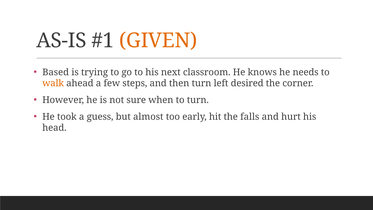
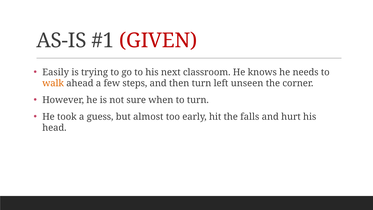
GIVEN colour: orange -> red
Based: Based -> Easily
desired: desired -> unseen
